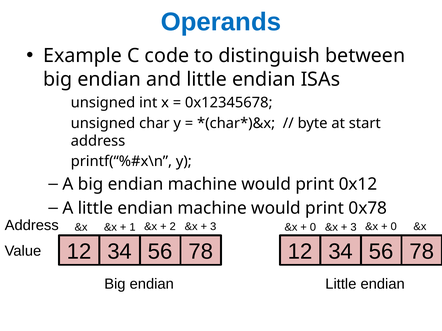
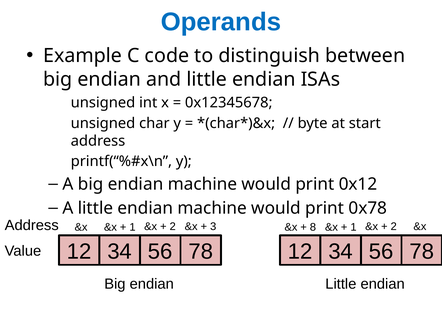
0 at (313, 227): 0 -> 8
3 at (353, 227): 3 -> 1
0 at (394, 227): 0 -> 2
